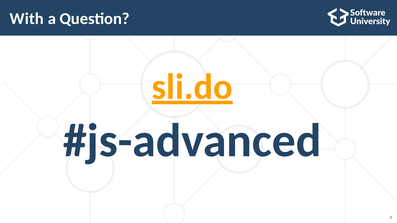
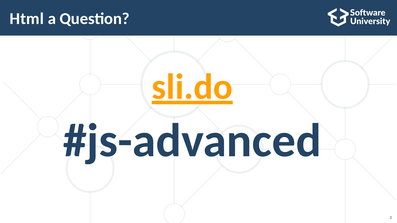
With: With -> Html
